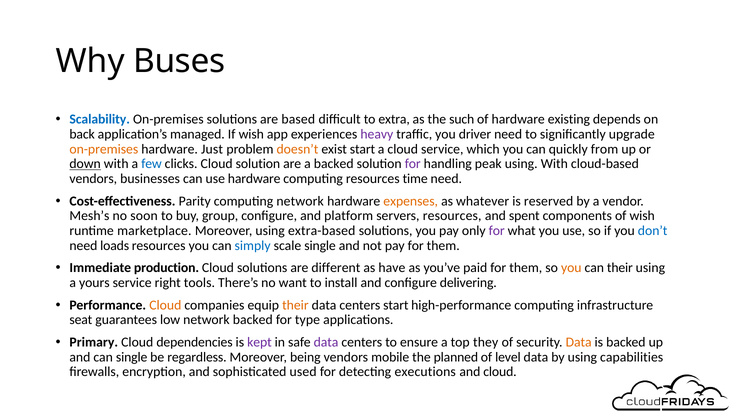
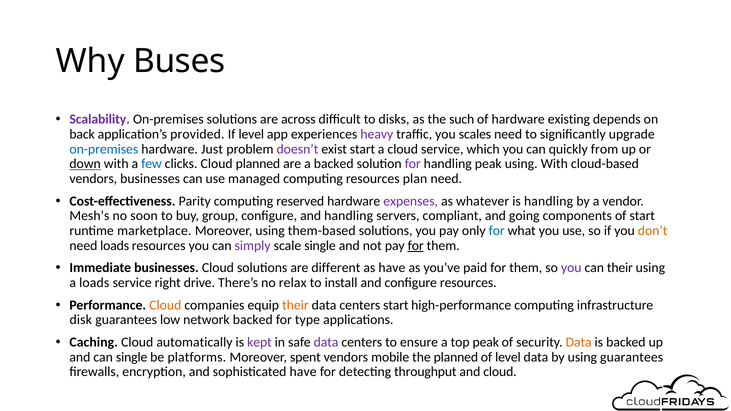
Scalability colour: blue -> purple
based: based -> across
extra: extra -> disks
managed: managed -> provided
If wish: wish -> level
driver: driver -> scales
on-premises at (104, 149) colour: orange -> blue
doesn’t colour: orange -> purple
Cloud solution: solution -> planned
use hardware: hardware -> managed
time: time -> plan
computing network: network -> reserved
expenses colour: orange -> purple
is reserved: reserved -> handling
and platform: platform -> handling
servers resources: resources -> compliant
spent: spent -> going
of wish: wish -> start
extra-based: extra-based -> them-based
for at (497, 231) colour: purple -> blue
don’t colour: blue -> orange
simply colour: blue -> purple
for at (416, 246) underline: none -> present
Immediate production: production -> businesses
you at (571, 268) colour: orange -> purple
a yours: yours -> loads
tools: tools -> drive
want: want -> relax
configure delivering: delivering -> resources
seat: seat -> disk
Primary: Primary -> Caching
dependencies: dependencies -> automatically
top they: they -> peak
regardless: regardless -> platforms
being: being -> spent
using capabilities: capabilities -> guarantees
sophisticated used: used -> have
executions: executions -> throughput
